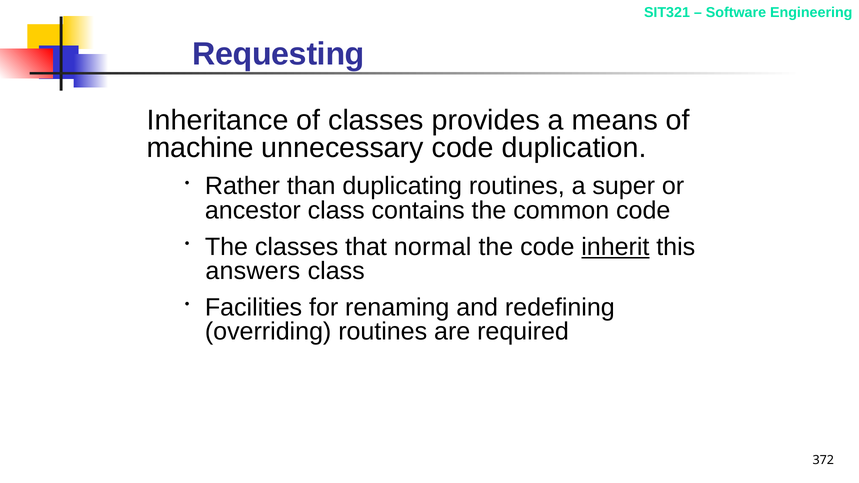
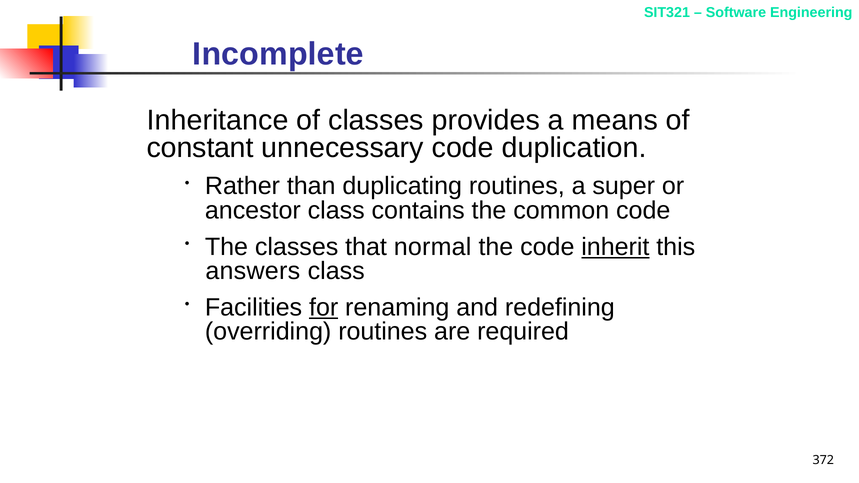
Requesting: Requesting -> Incomplete
machine: machine -> constant
for underline: none -> present
